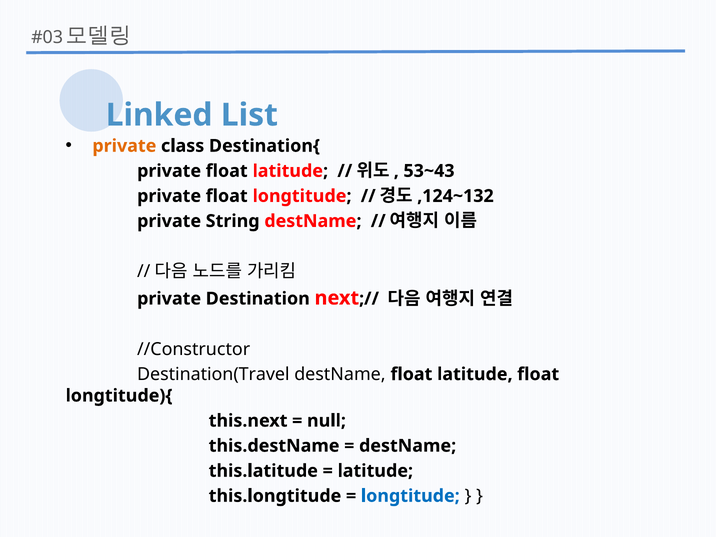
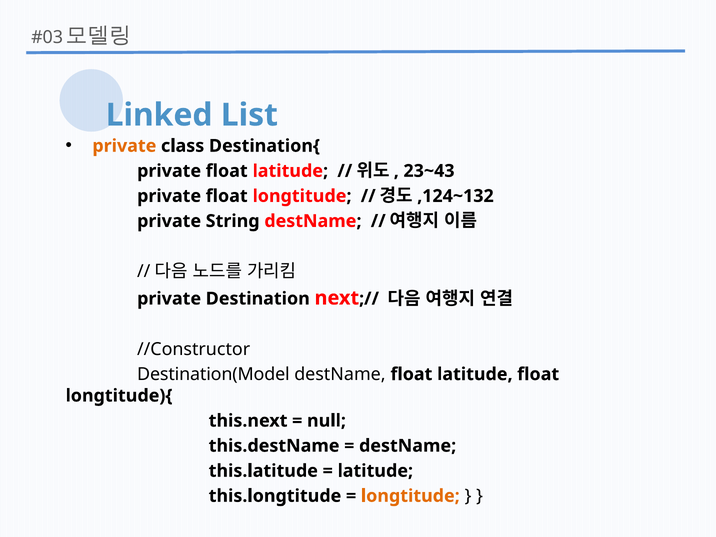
53~43: 53~43 -> 23~43
Destination(Travel: Destination(Travel -> Destination(Model
longtitude at (410, 496) colour: blue -> orange
